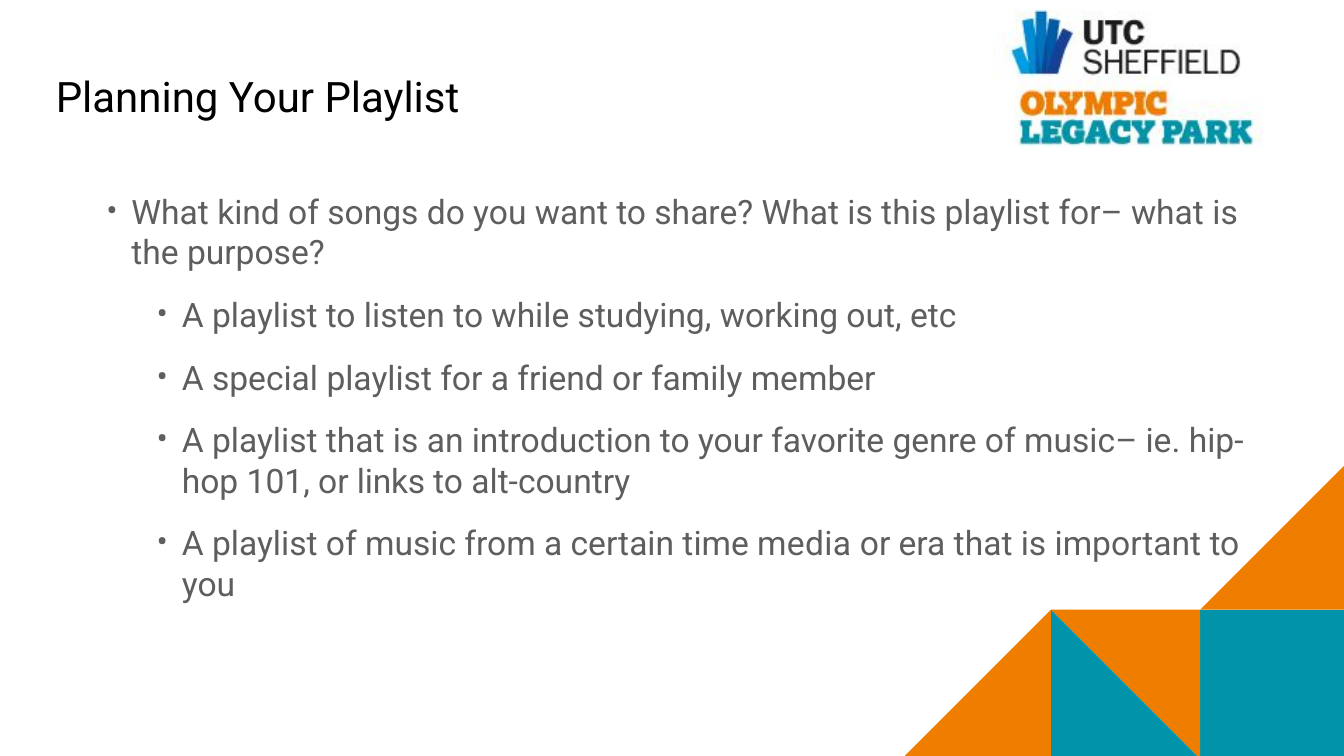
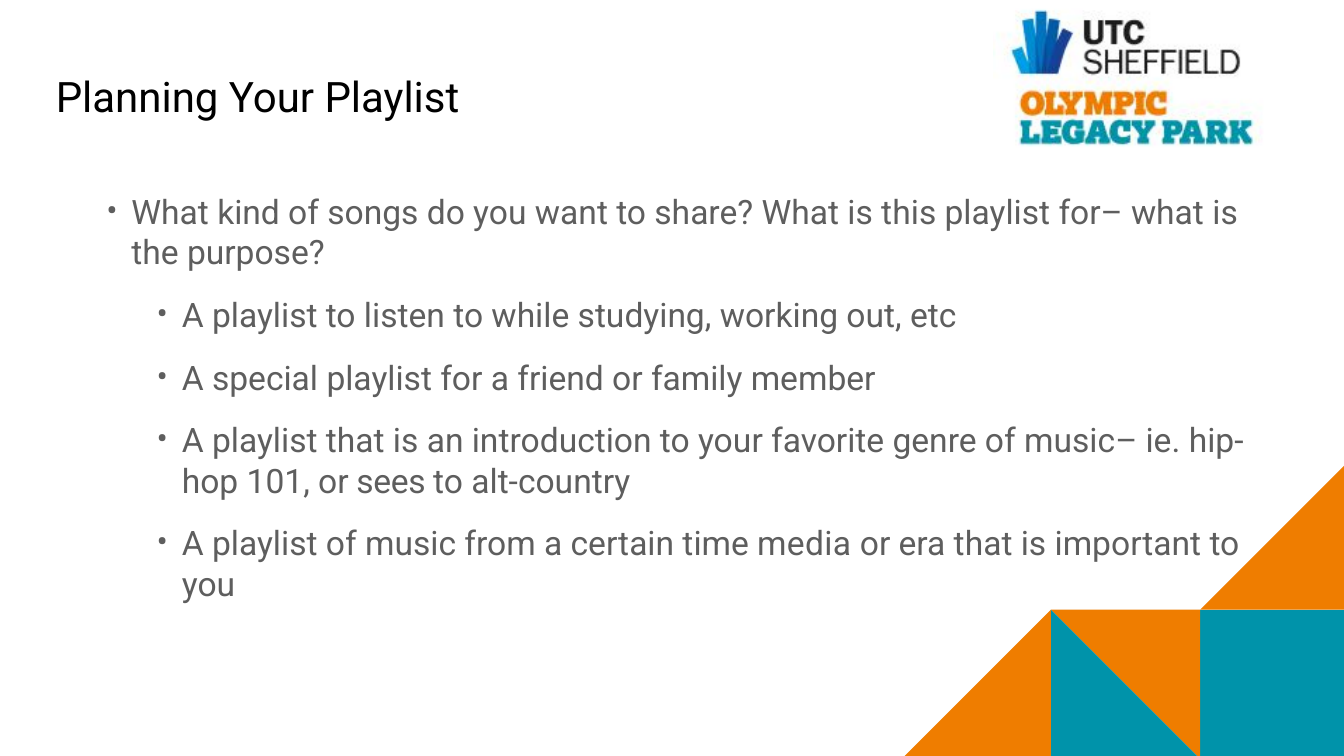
links: links -> sees
